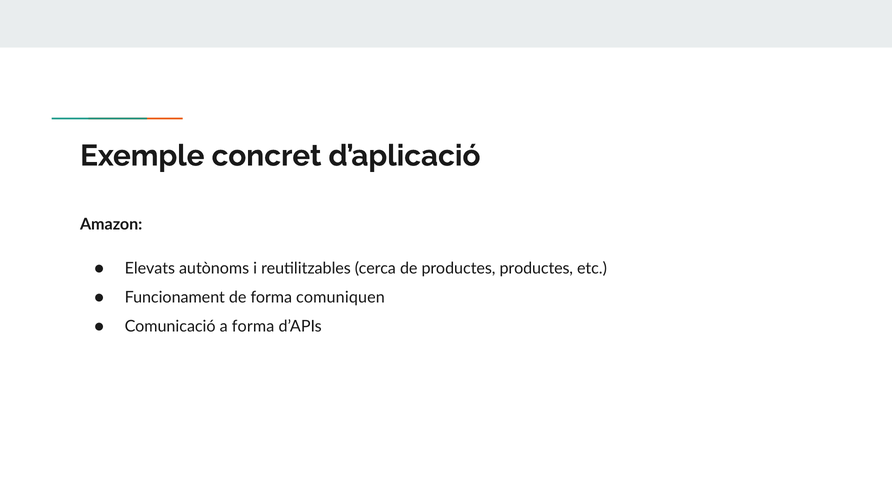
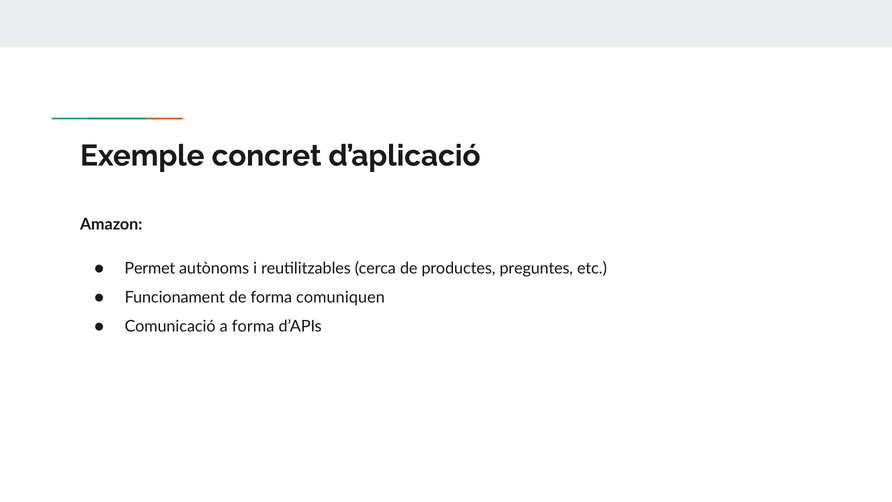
Elevats: Elevats -> Permet
productes productes: productes -> preguntes
